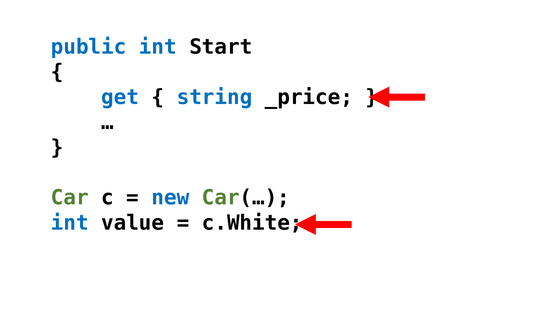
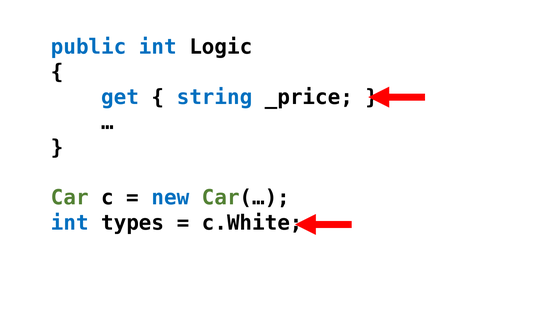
Start: Start -> Logic
value: value -> types
